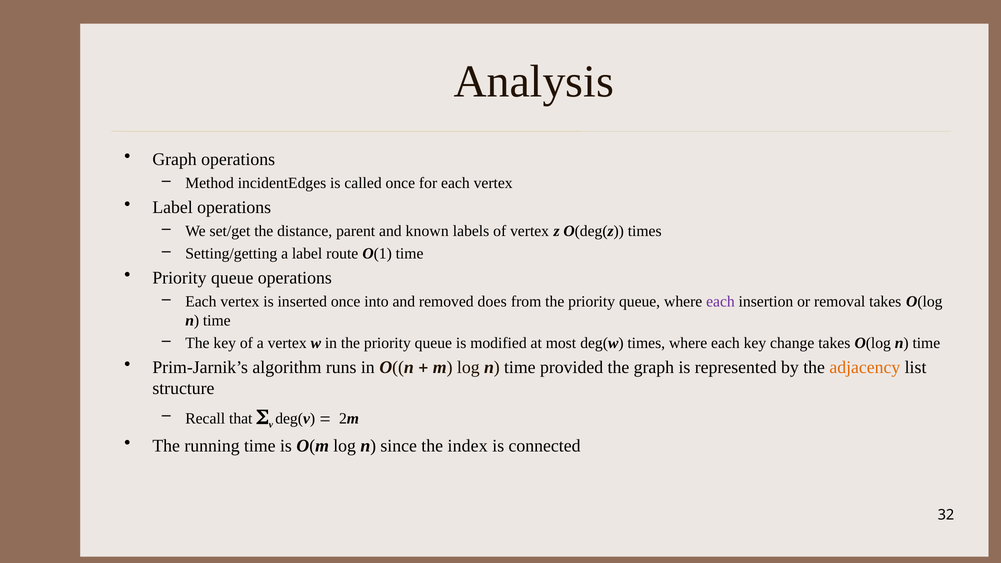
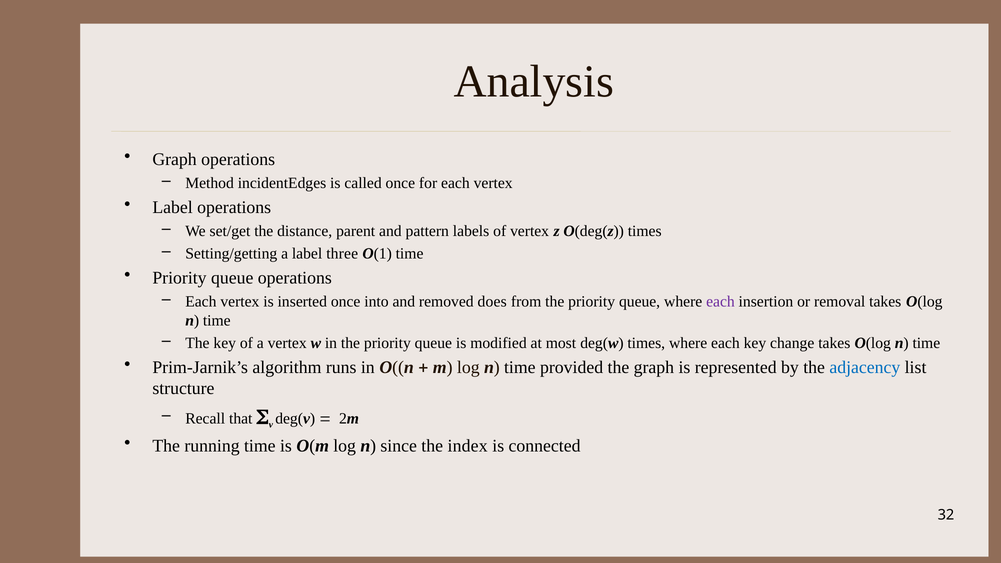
known: known -> pattern
route: route -> three
adjacency colour: orange -> blue
